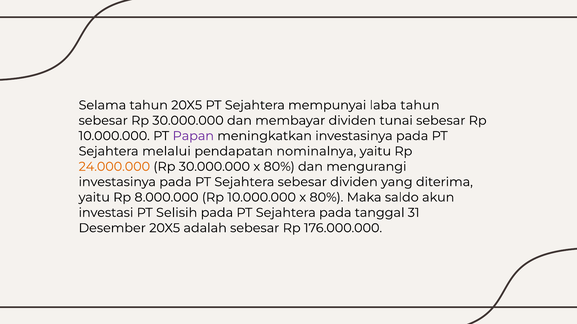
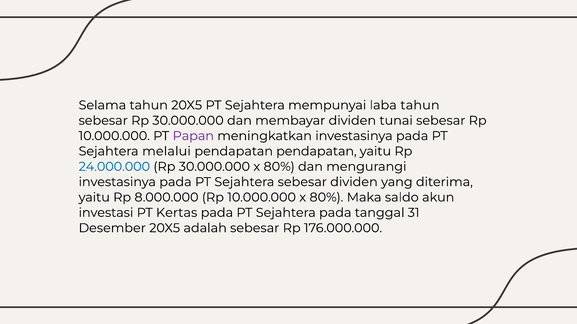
pendapatan nominalnya: nominalnya -> pendapatan
24.000.000 colour: orange -> blue
Selisih: Selisih -> Kertas
